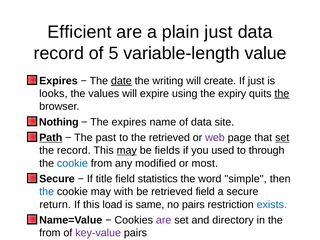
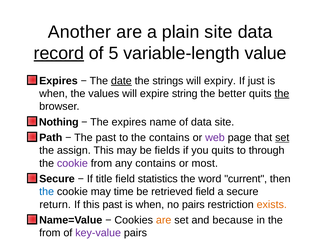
Efficient: Efficient -> Another
plain just: just -> site
record at (59, 53) underline: none -> present
writing: writing -> strings
create: create -> expiry
looks at (53, 94): looks -> when
using: using -> string
expiry: expiry -> better
Path underline: present -> none
the retrieved: retrieved -> contains
the record: record -> assign
may at (127, 150) underline: present -> none
you used: used -> quits
cookie at (72, 163) colour: blue -> purple
any modified: modified -> contains
simple: simple -> current
with: with -> time
this load: load -> past
same at (150, 204): same -> when
exists colour: blue -> orange
are at (164, 220) colour: purple -> orange
directory: directory -> because
